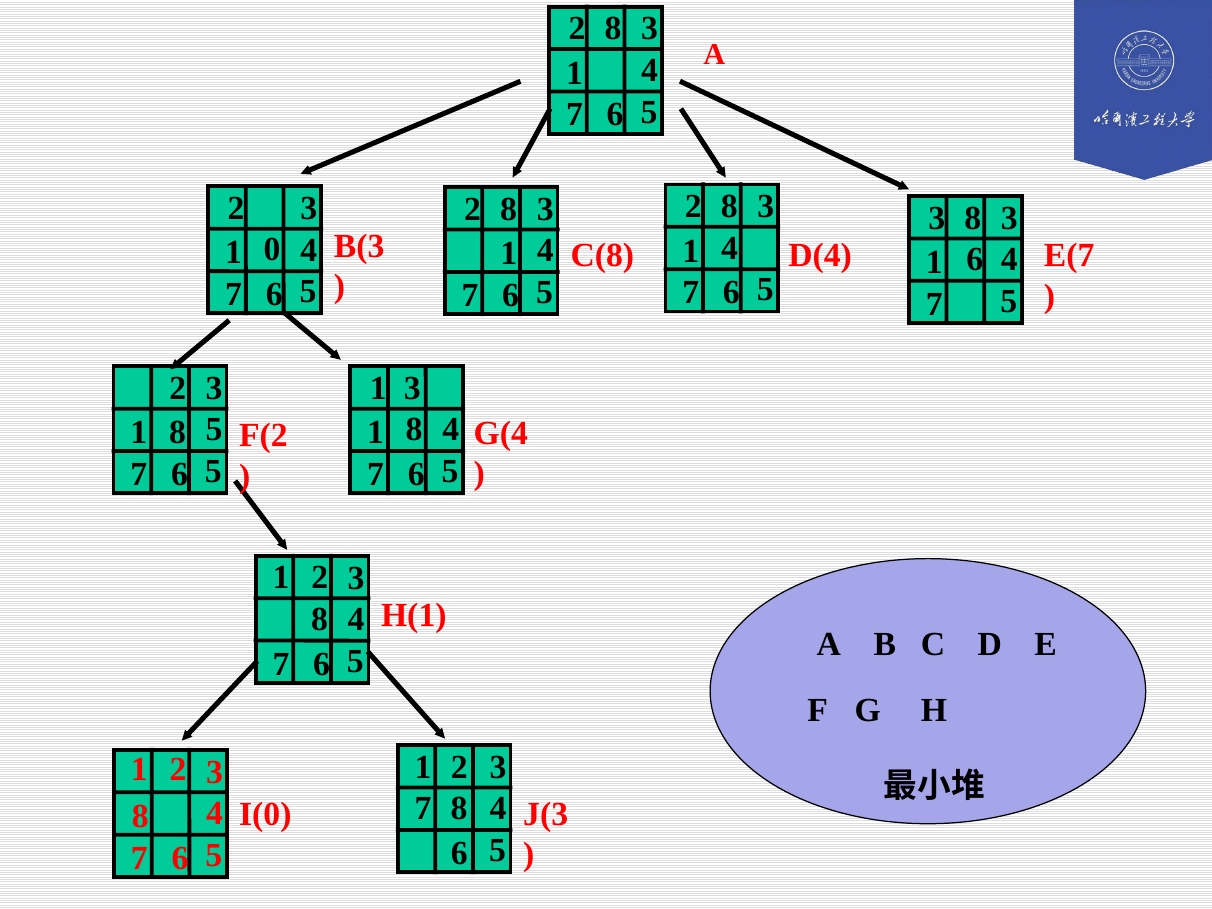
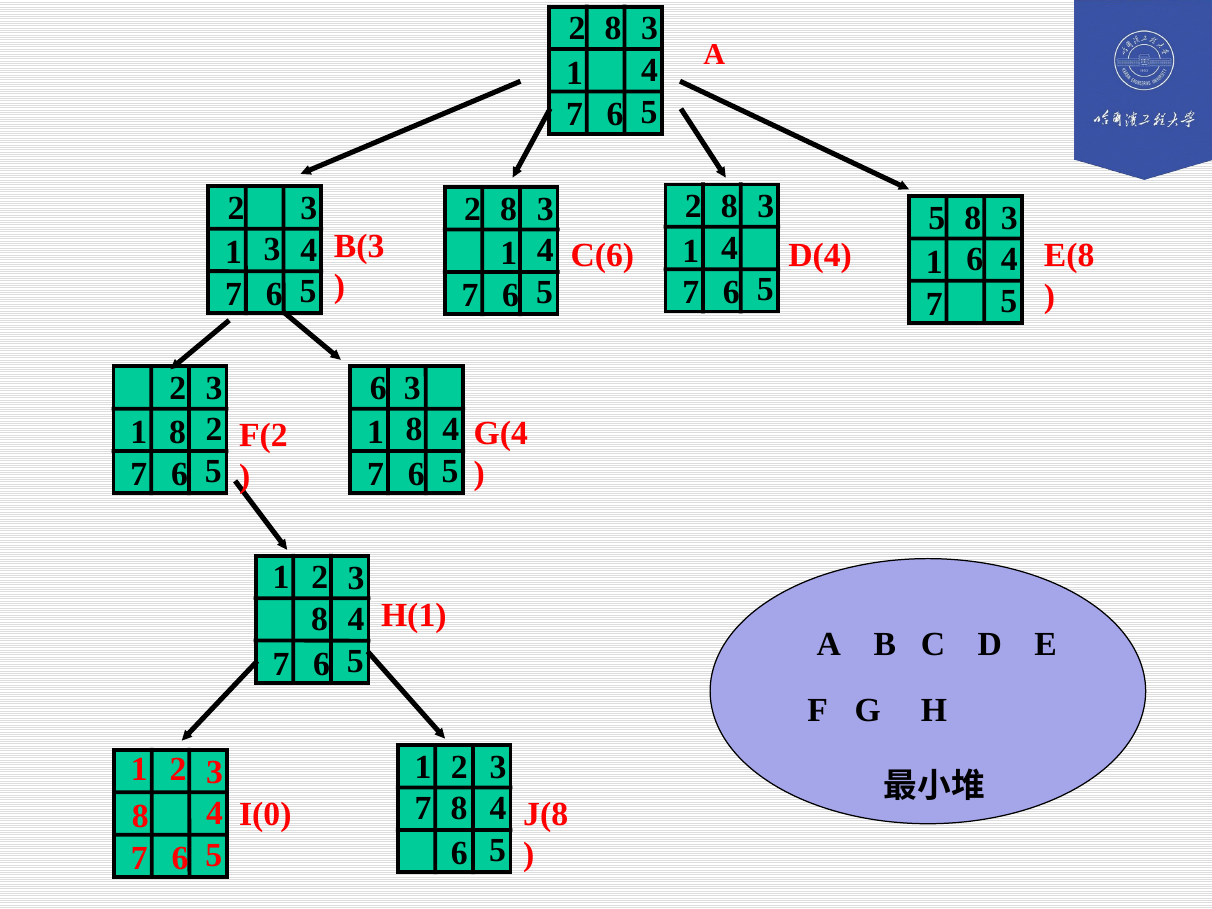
3 3: 3 -> 5
1 0: 0 -> 3
C(8: C(8 -> C(6
E(7: E(7 -> E(8
1 at (378, 388): 1 -> 6
8 5: 5 -> 2
J(3: J(3 -> J(8
